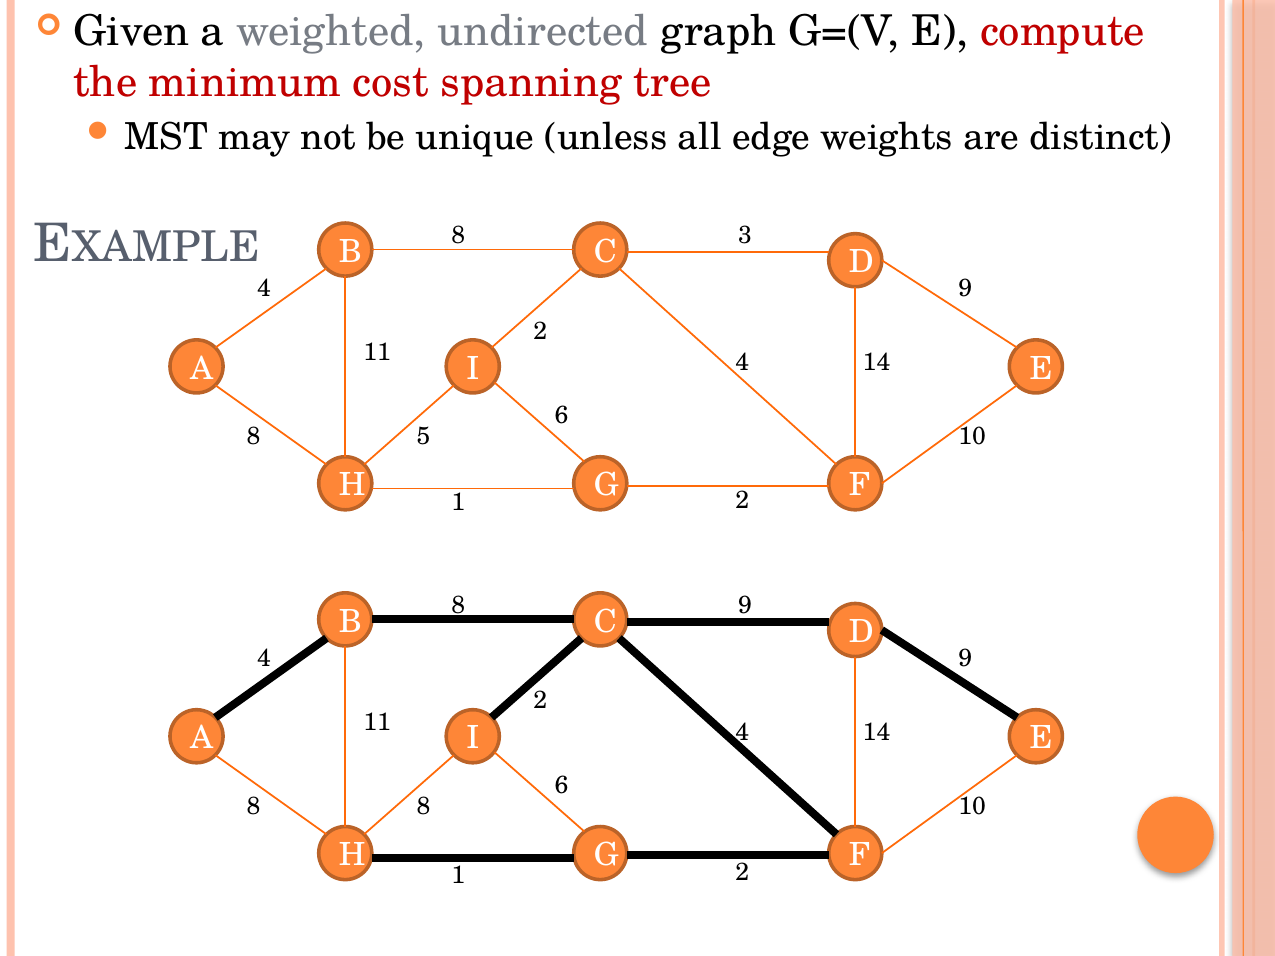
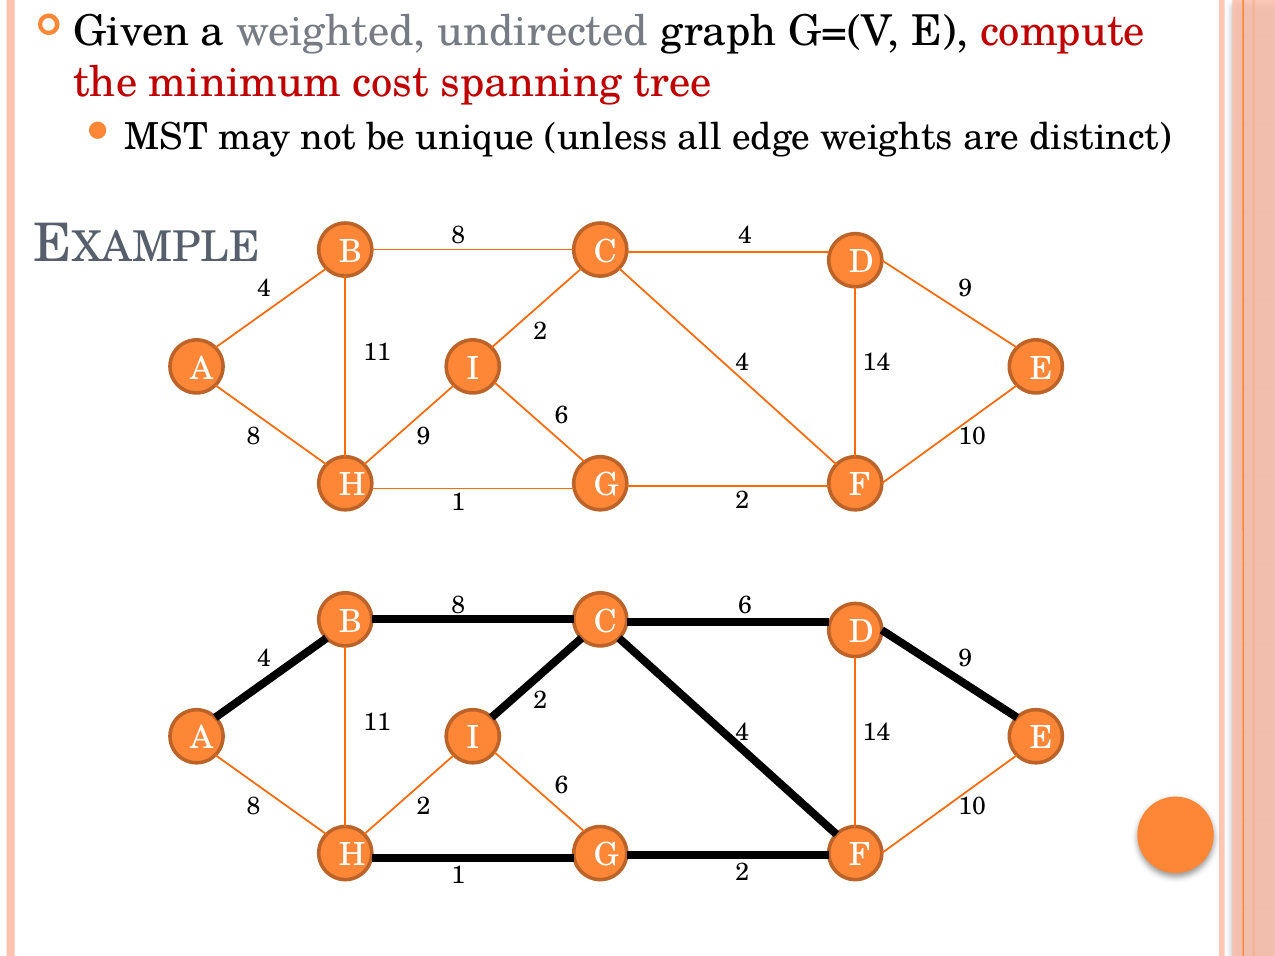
8 3: 3 -> 4
8 5: 5 -> 9
8 9: 9 -> 6
8 8: 8 -> 2
